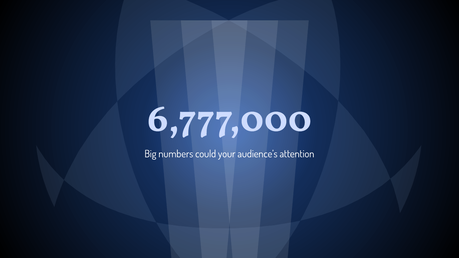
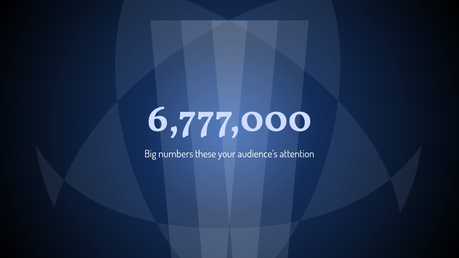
could: could -> these
